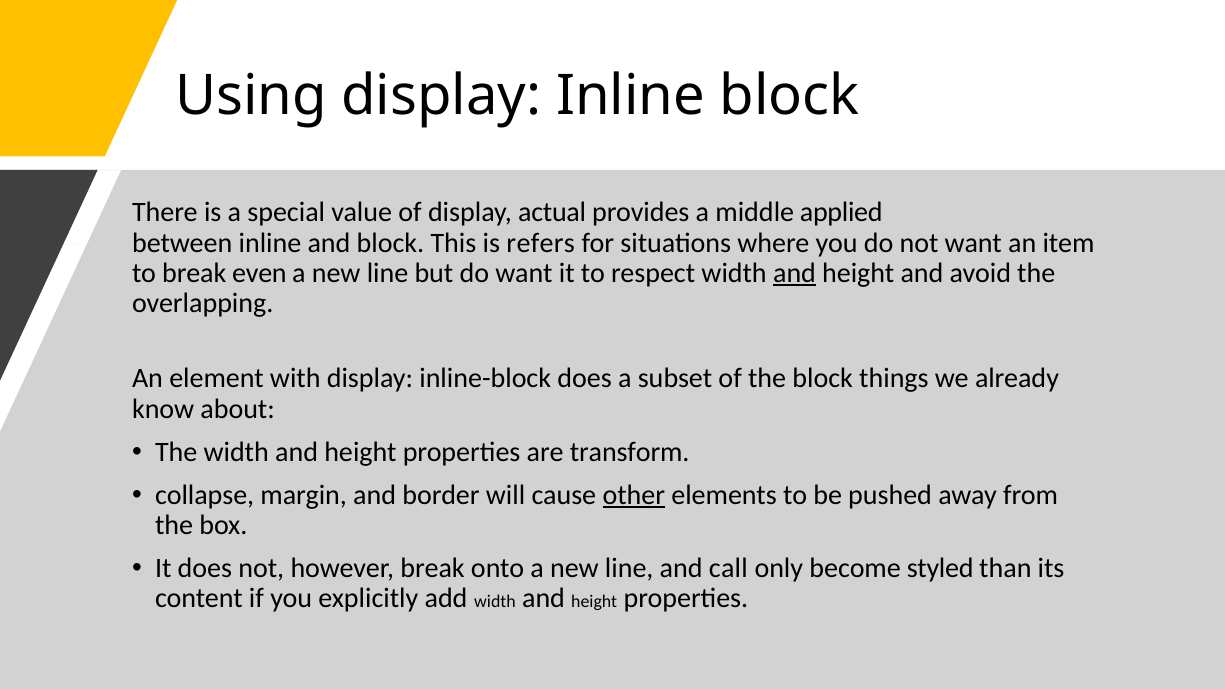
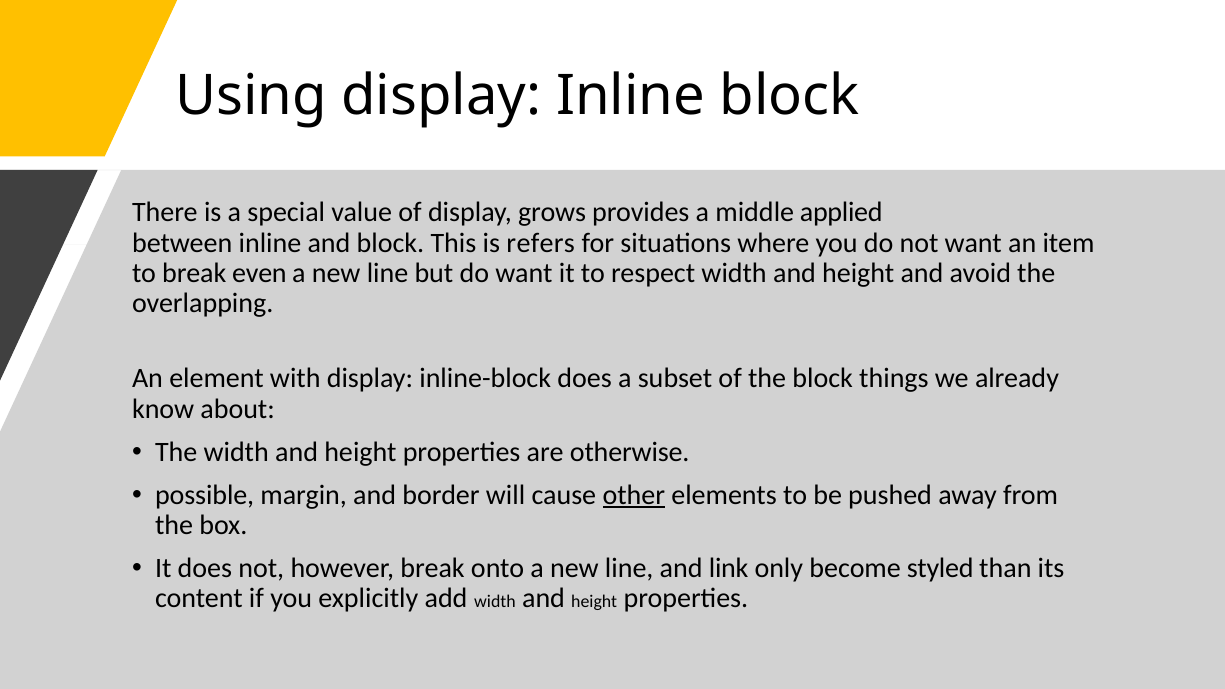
actual: actual -> grows
and at (795, 273) underline: present -> none
transform: transform -> otherwise
collapse: collapse -> possible
call: call -> link
